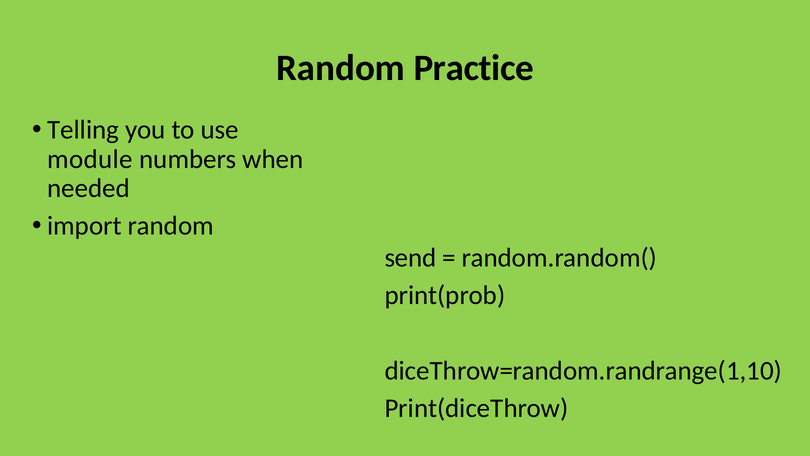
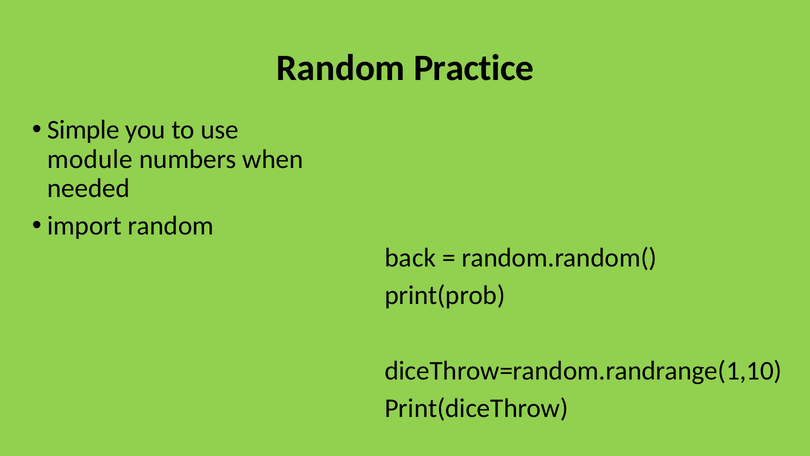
Telling: Telling -> Simple
send: send -> back
